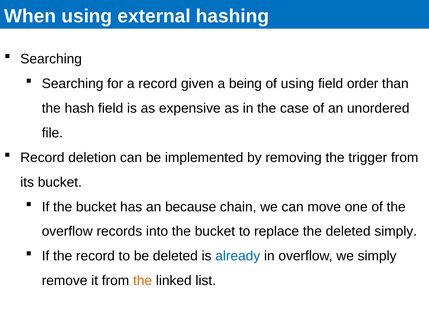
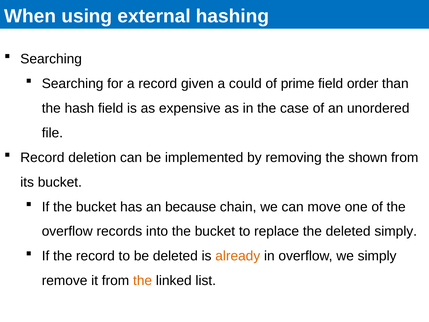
being: being -> could
of using: using -> prime
trigger: trigger -> shown
already colour: blue -> orange
